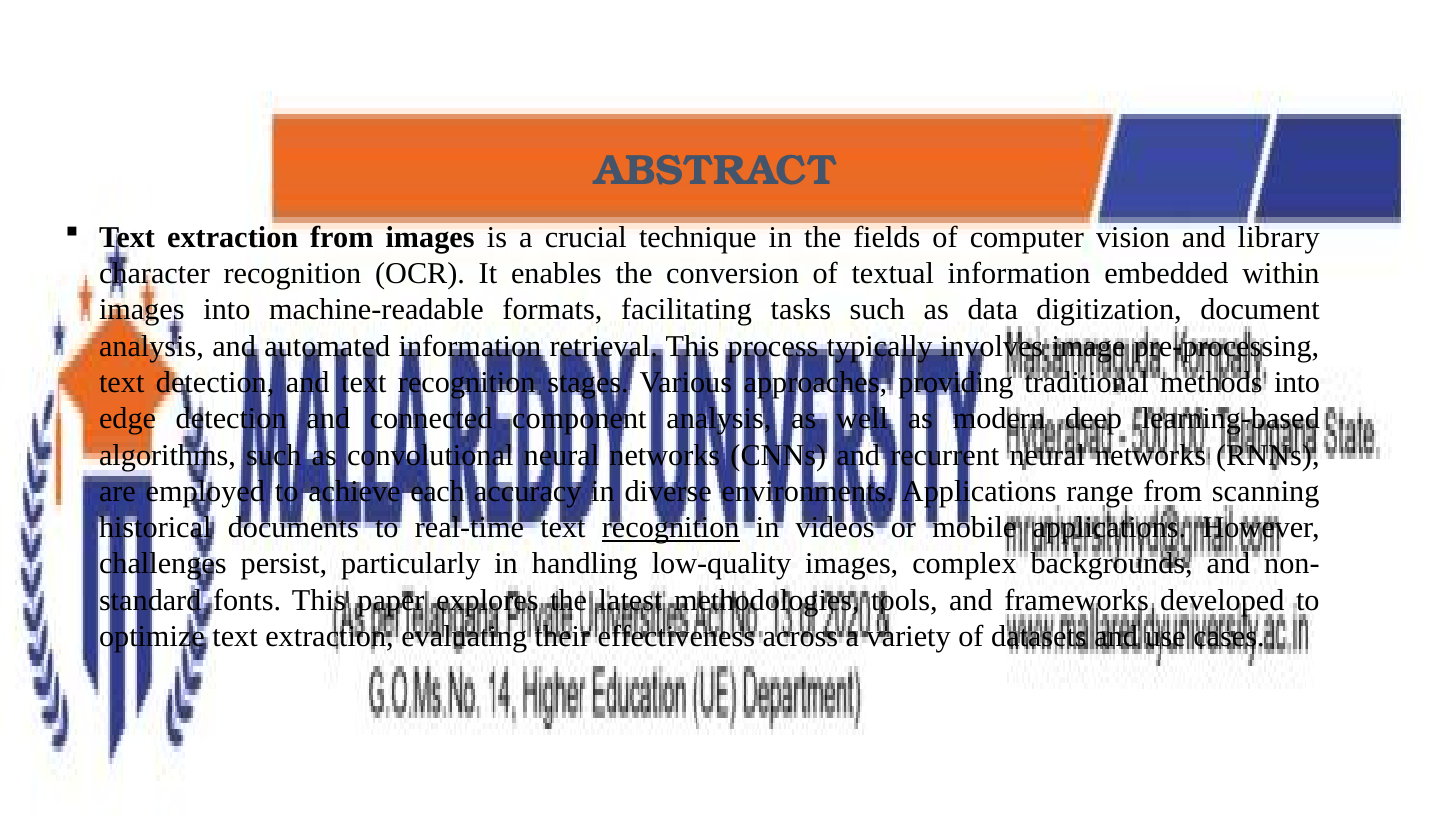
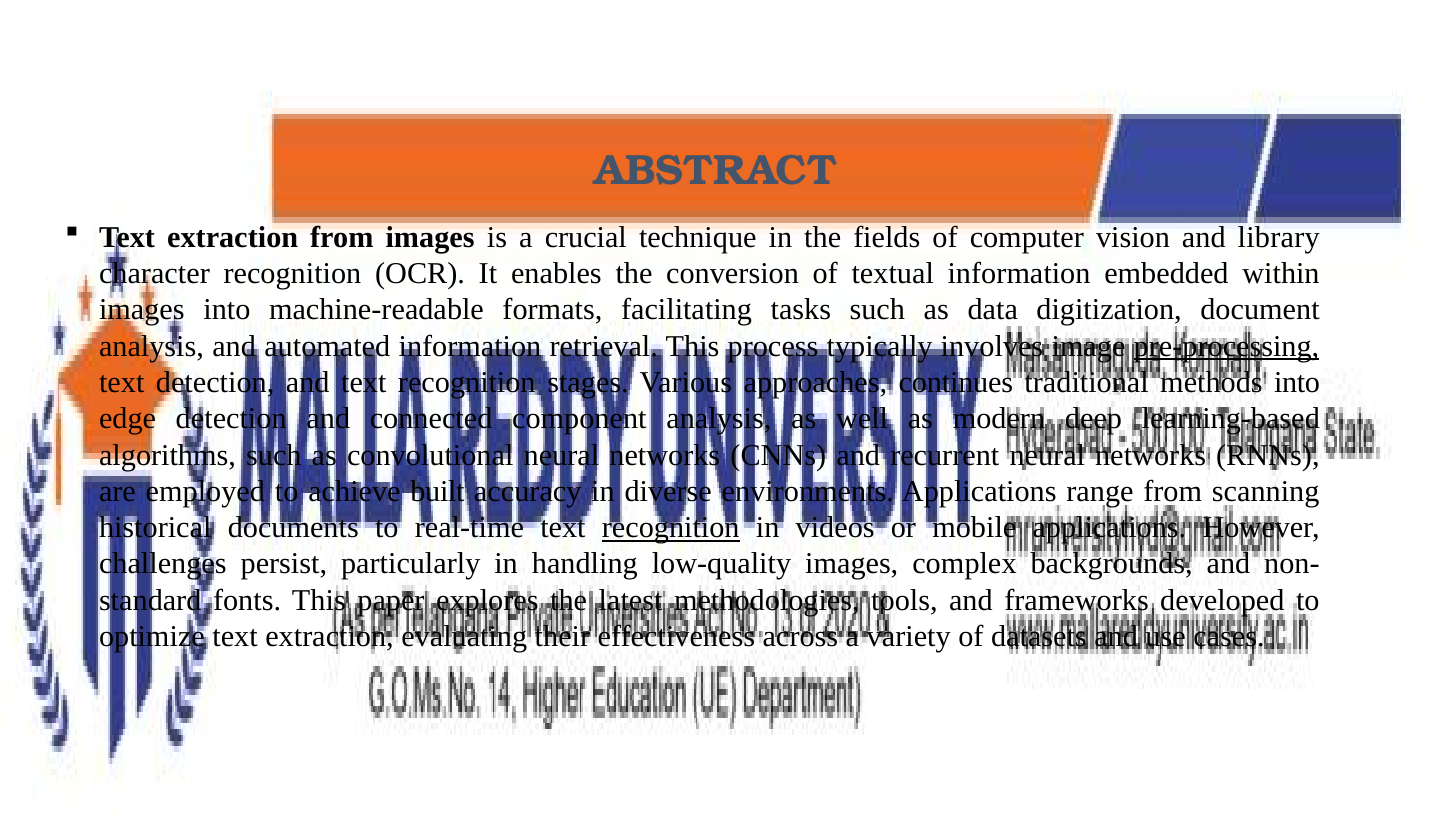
pre-processing underline: none -> present
providing: providing -> continues
each: each -> built
